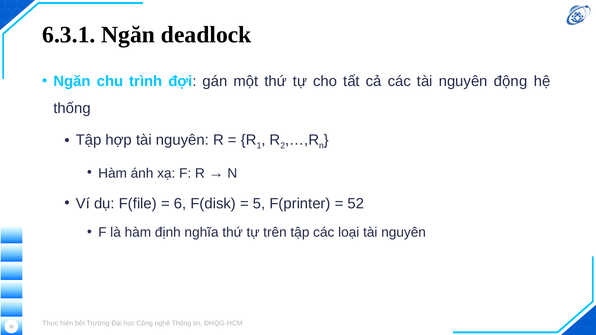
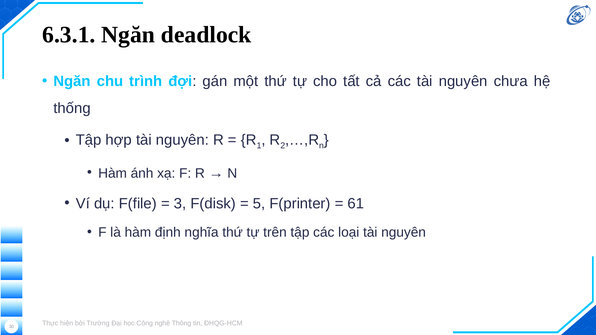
động: động -> chưa
6: 6 -> 3
52: 52 -> 61
